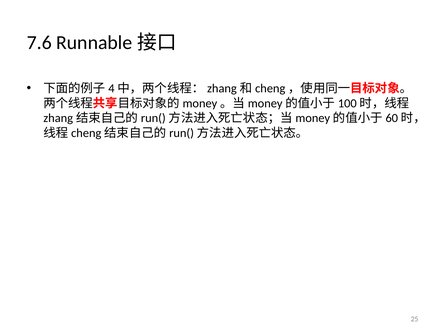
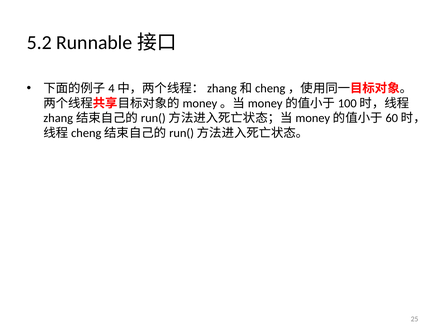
7.6: 7.6 -> 5.2
